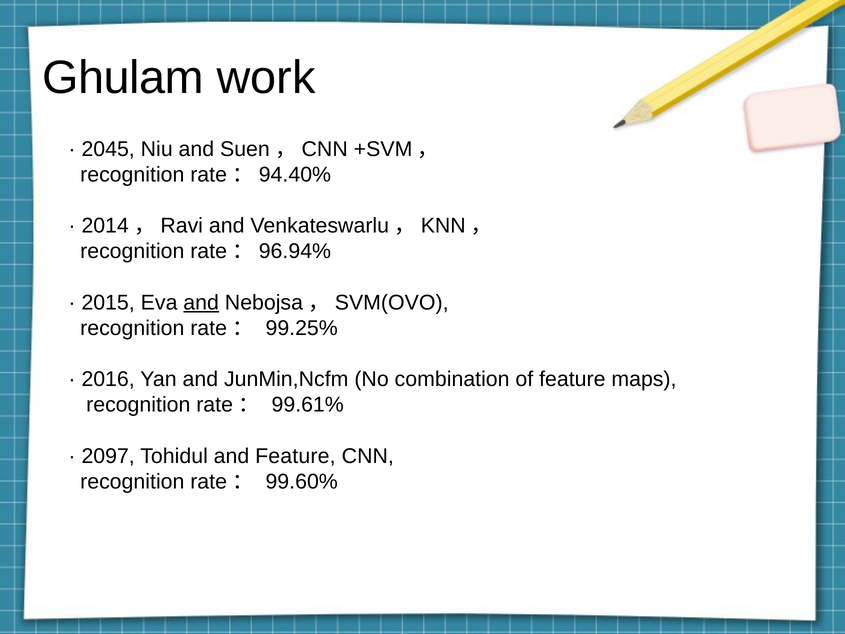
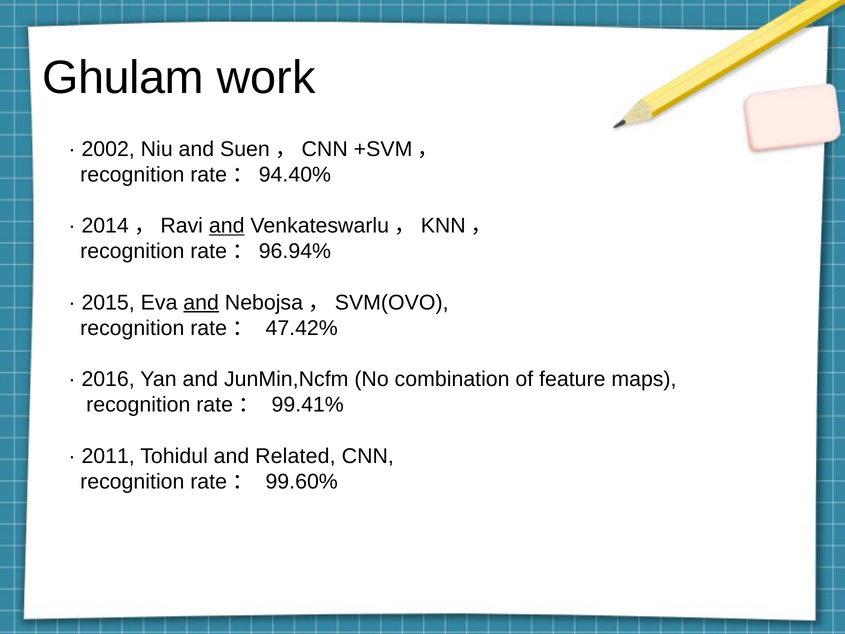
2045: 2045 -> 2002
and at (227, 226) underline: none -> present
99.25%: 99.25% -> 47.42%
99.61%: 99.61% -> 99.41%
2097: 2097 -> 2011
and Feature: Feature -> Related
